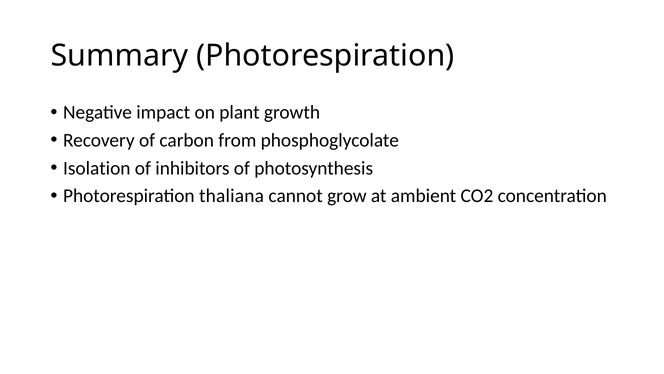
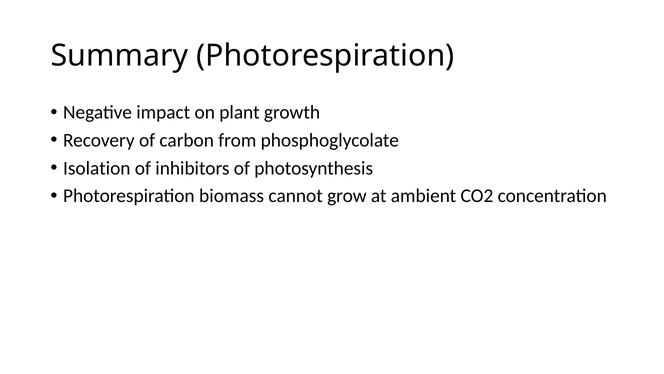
thaliana: thaliana -> biomass
